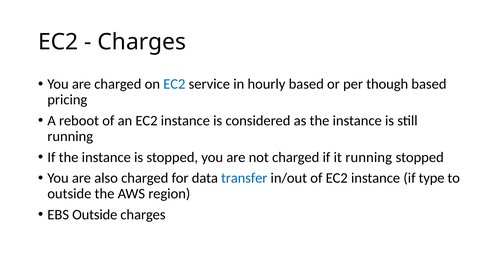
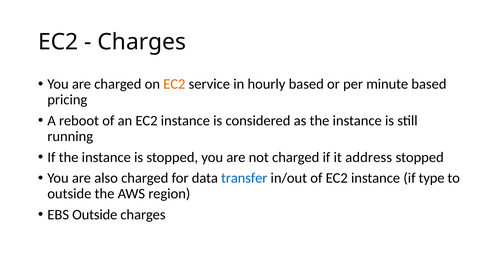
EC2 at (174, 84) colour: blue -> orange
though: though -> minute
it running: running -> address
